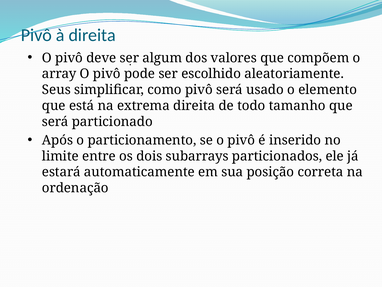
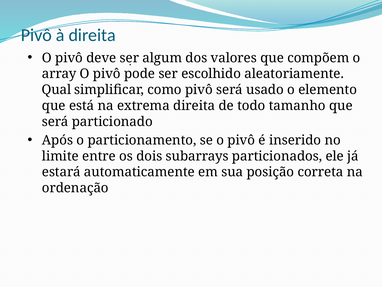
Seus: Seus -> Qual
